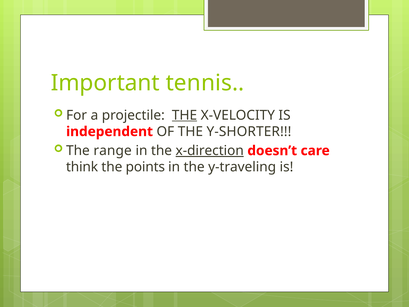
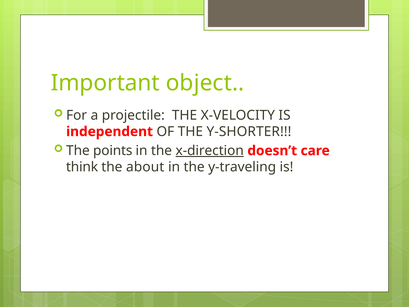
tennis: tennis -> object
THE at (185, 115) underline: present -> none
range: range -> points
points: points -> about
